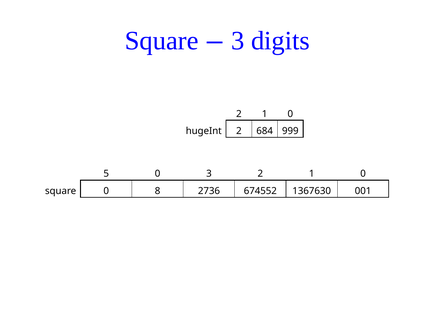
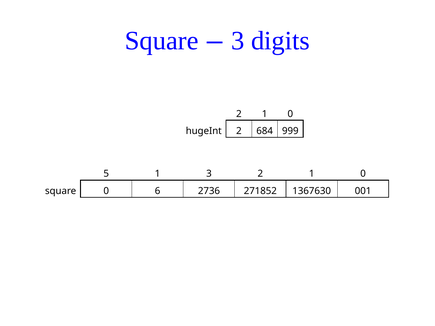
5 0: 0 -> 1
8: 8 -> 6
674552: 674552 -> 271852
